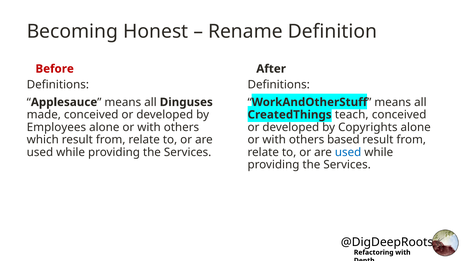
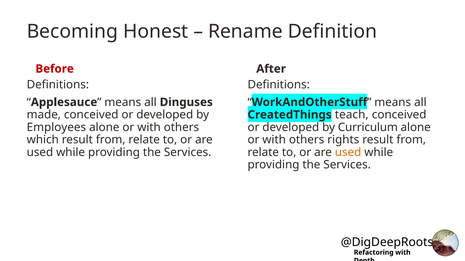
Copyrights: Copyrights -> Curriculum
based: based -> rights
used at (348, 153) colour: blue -> orange
